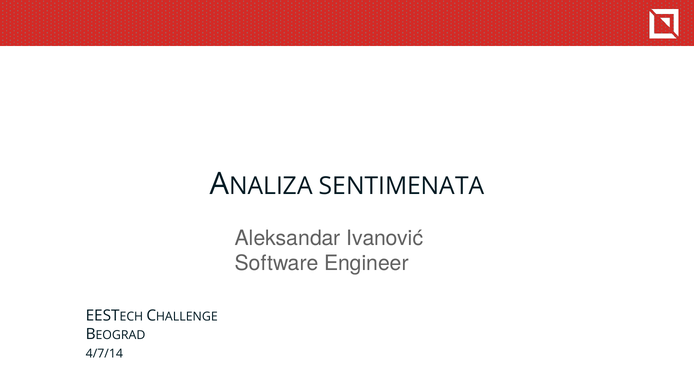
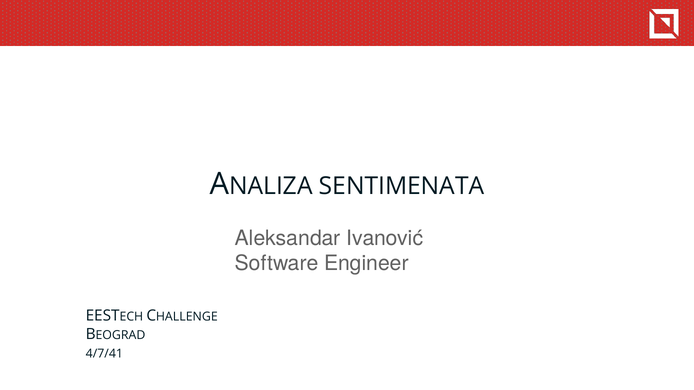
4/7/14: 4/7/14 -> 4/7/41
